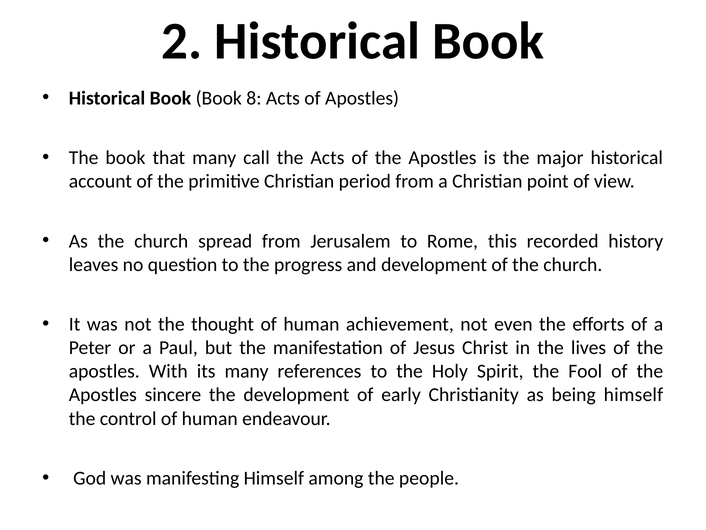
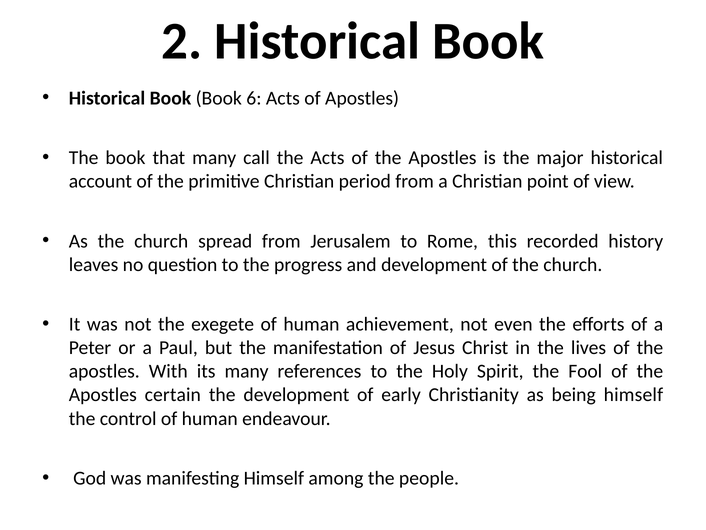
8: 8 -> 6
thought: thought -> exegete
sincere: sincere -> certain
